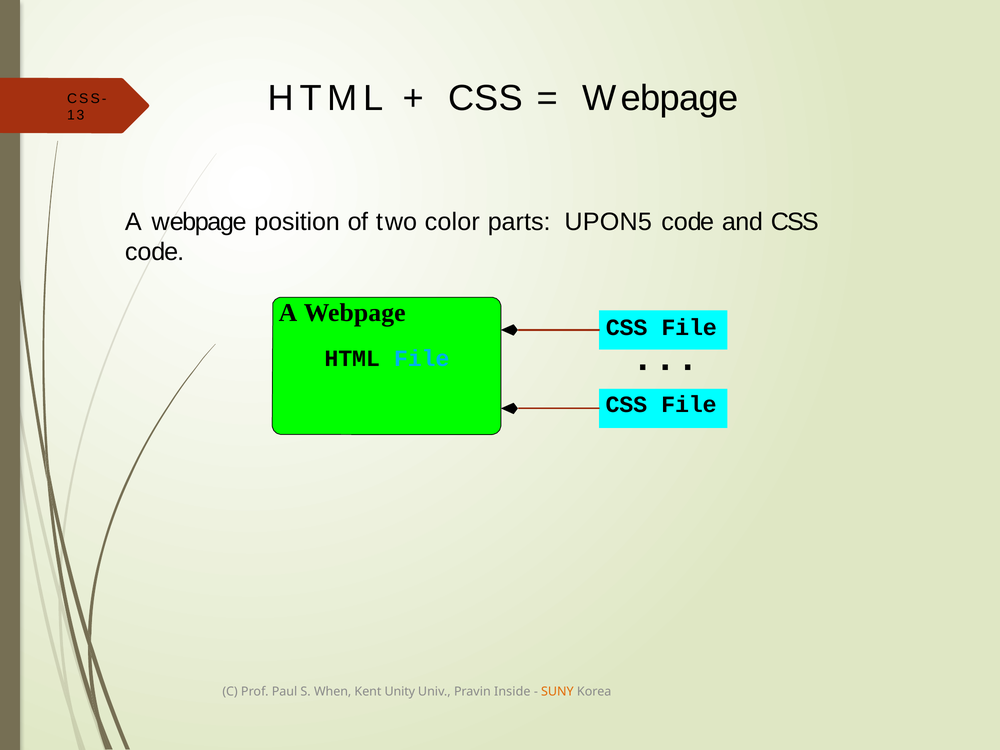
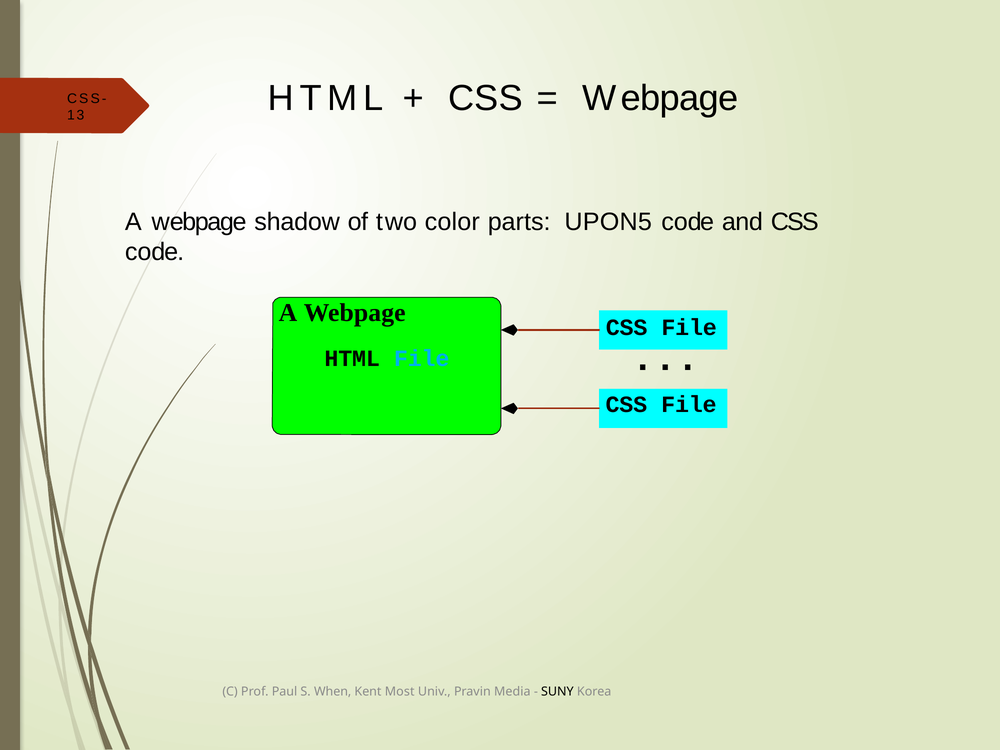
position: position -> shadow
Unity: Unity -> Most
Inside: Inside -> Media
SUNY colour: orange -> black
